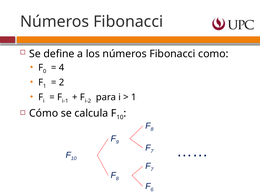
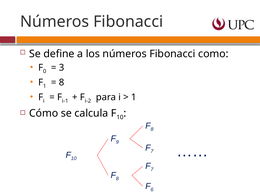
4: 4 -> 3
2 at (62, 82): 2 -> 8
